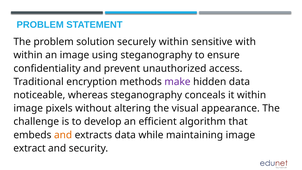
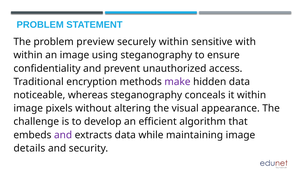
solution: solution -> preview
and at (63, 135) colour: orange -> purple
extract: extract -> details
